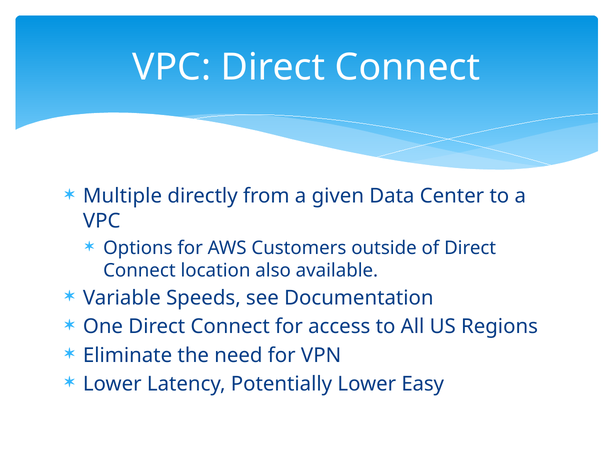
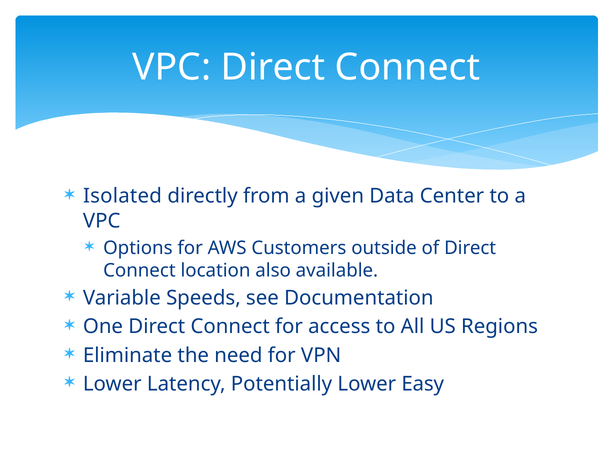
Multiple: Multiple -> Isolated
